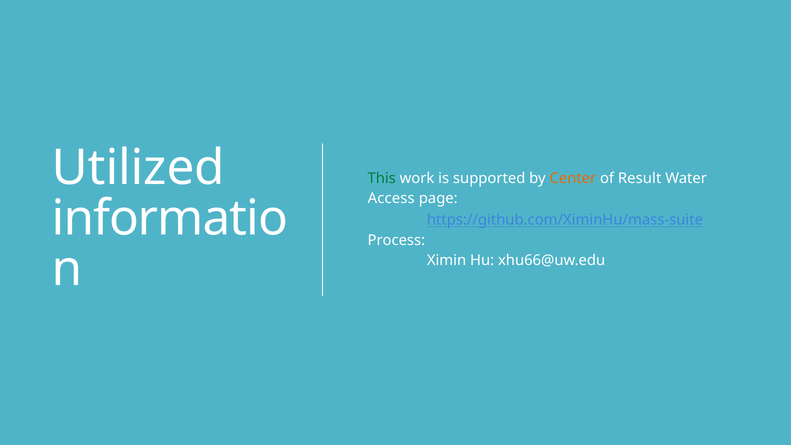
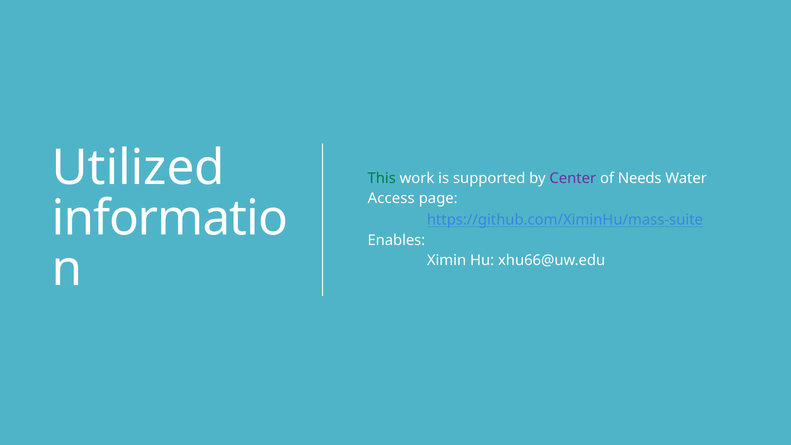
Center colour: orange -> purple
Result: Result -> Needs
Process: Process -> Enables
